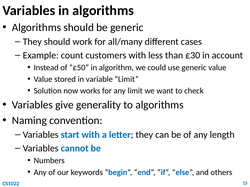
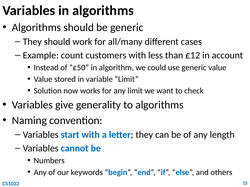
£30: £30 -> £12
